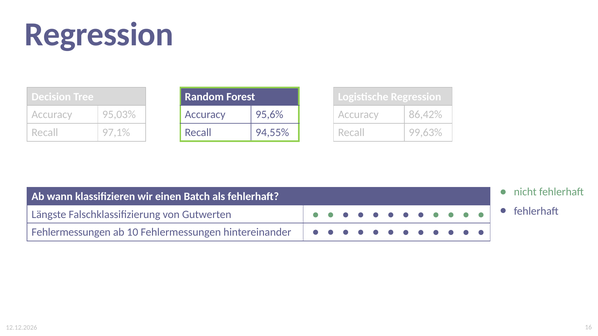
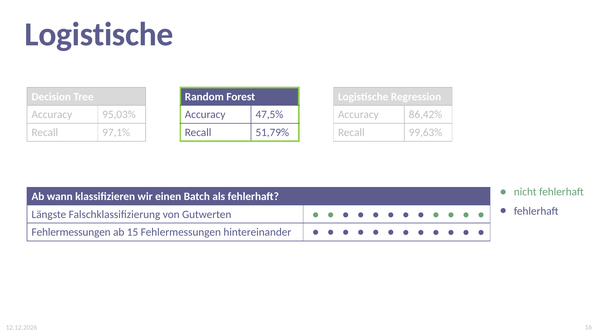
Regression at (99, 34): Regression -> Logistische
95,6%: 95,6% -> 47,5%
94,55%: 94,55% -> 51,79%
10: 10 -> 15
